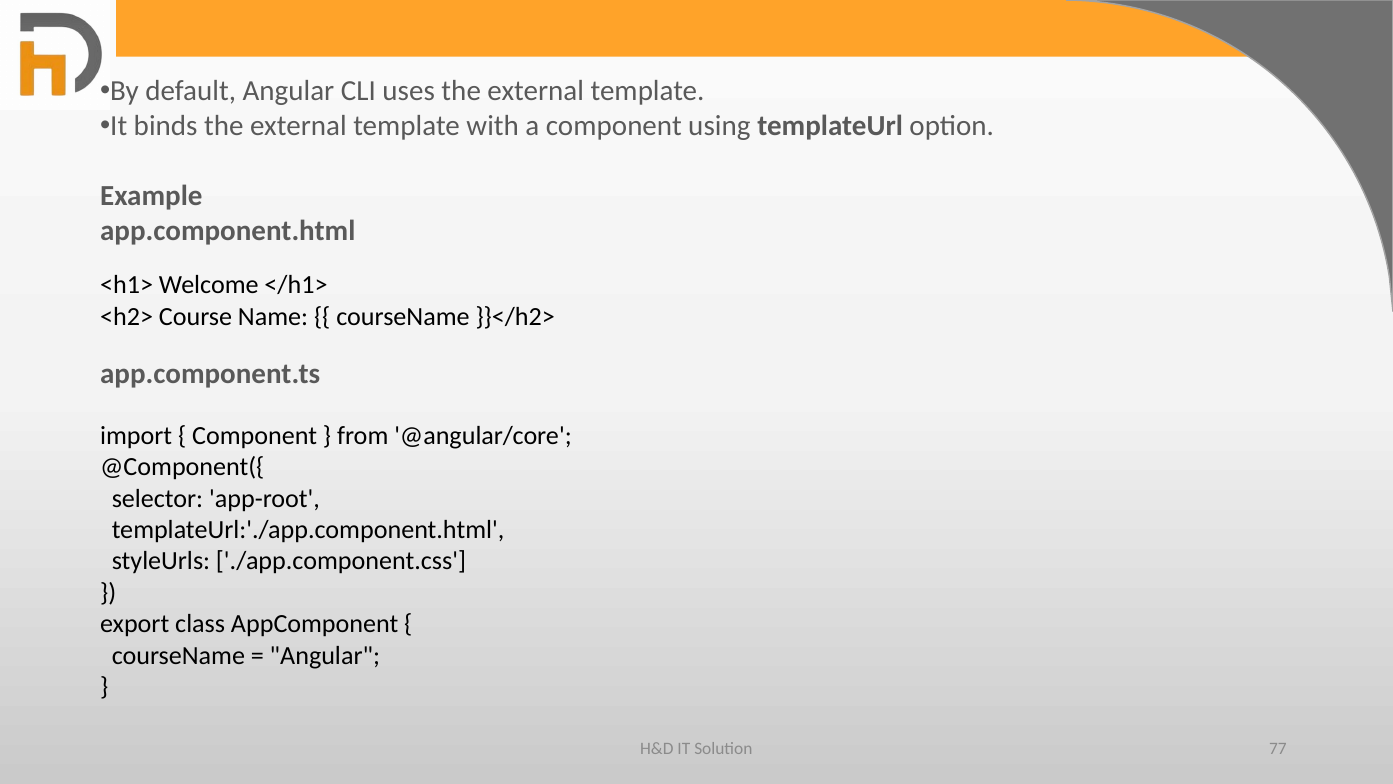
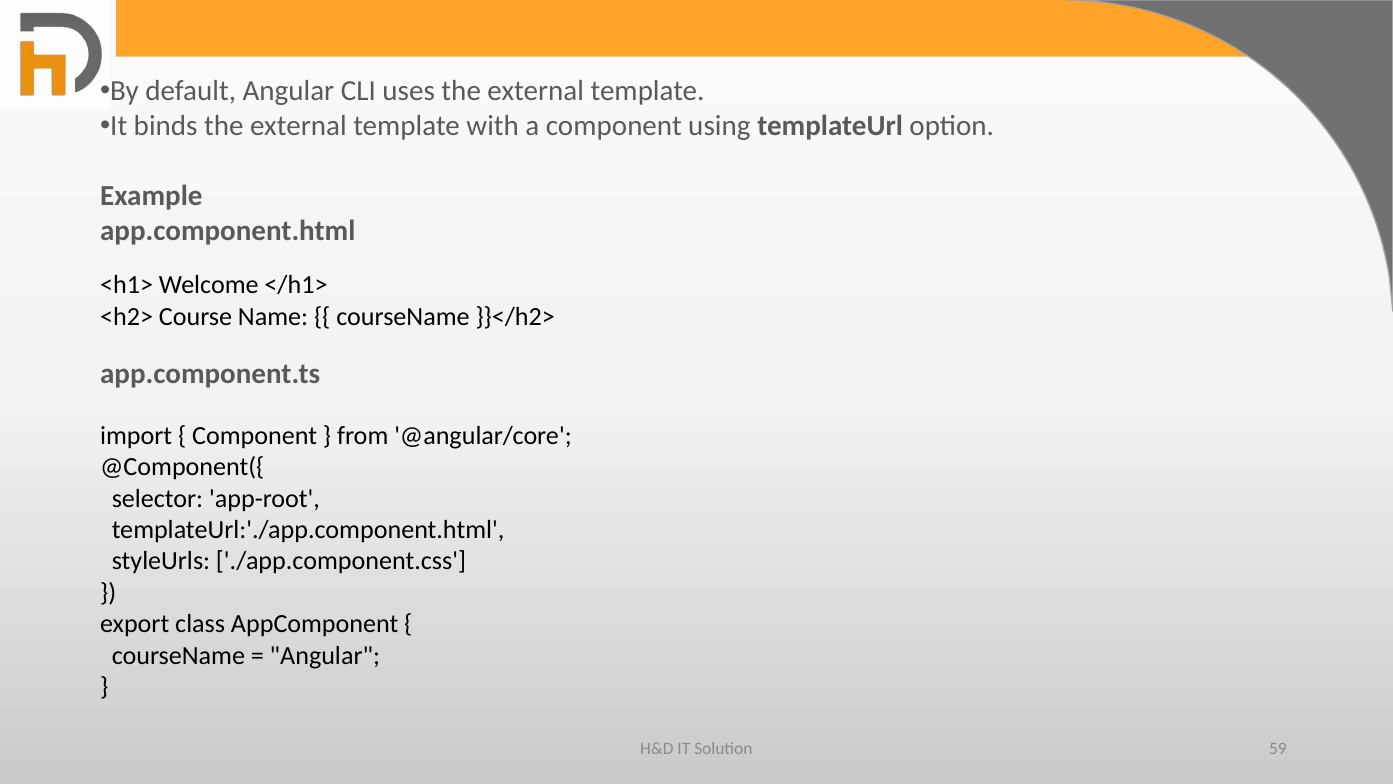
77: 77 -> 59
